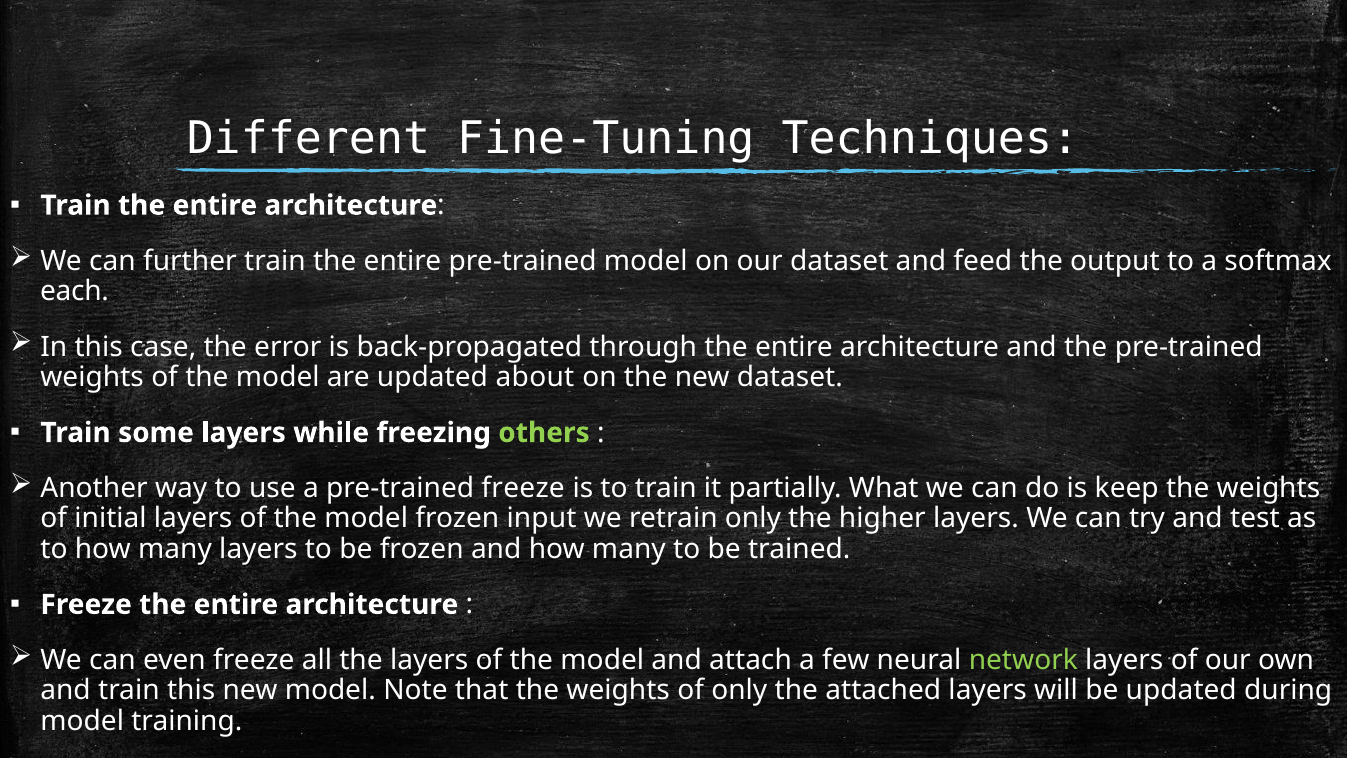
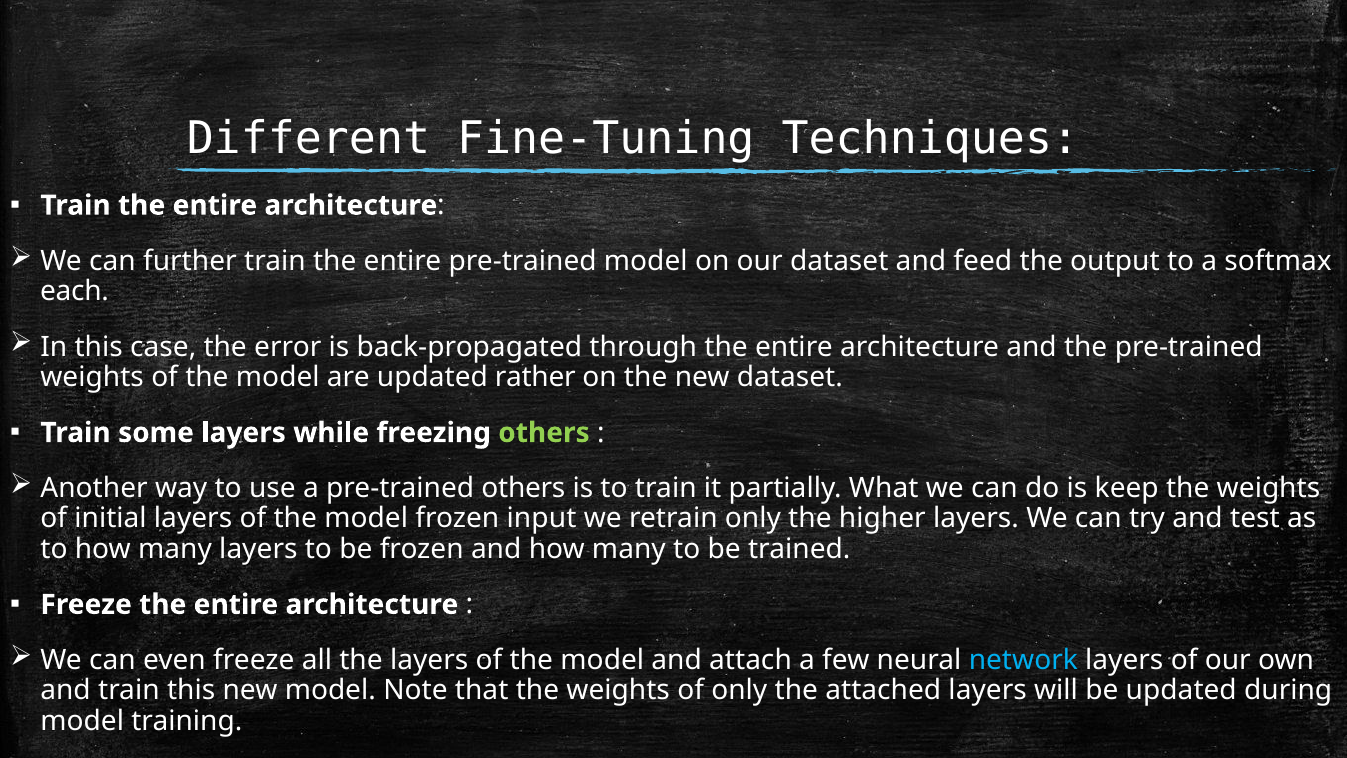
about: about -> rather
pre-trained freeze: freeze -> others
network colour: light green -> light blue
